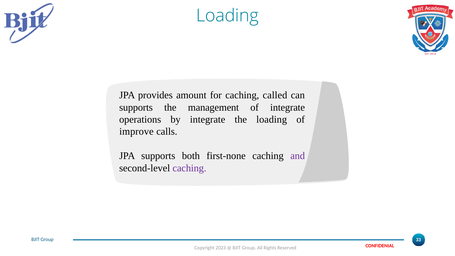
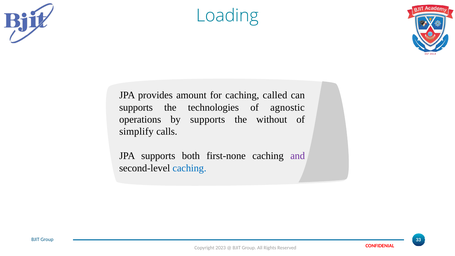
management: management -> technologies
of integrate: integrate -> agnostic
by integrate: integrate -> supports
the loading: loading -> without
improve: improve -> simplify
caching at (189, 168) colour: purple -> blue
